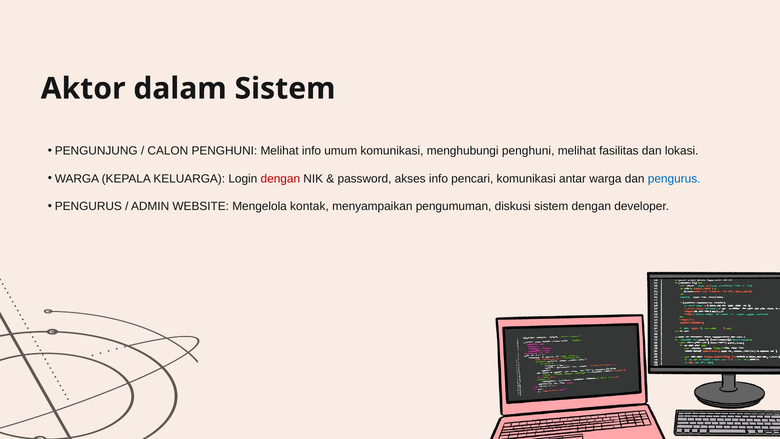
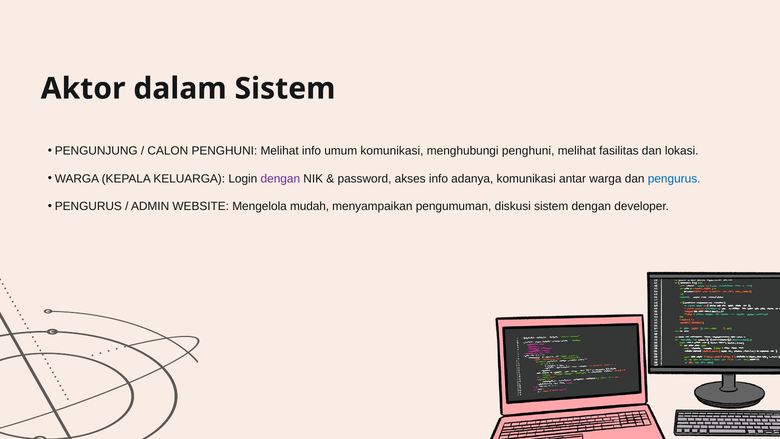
dengan at (280, 179) colour: red -> purple
pencari: pencari -> adanya
kontak: kontak -> mudah
